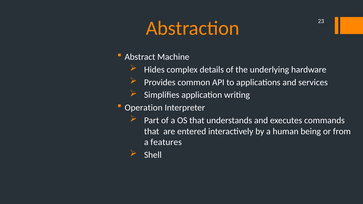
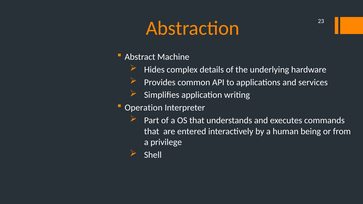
features: features -> privilege
